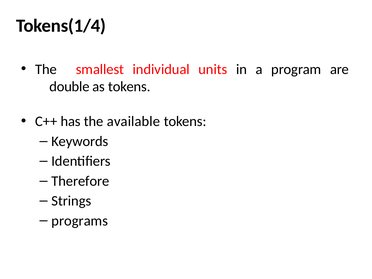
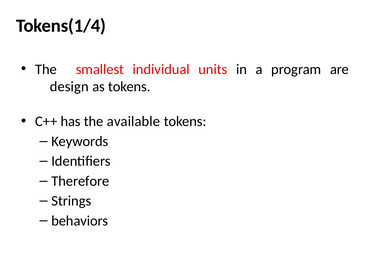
double: double -> design
programs: programs -> behaviors
